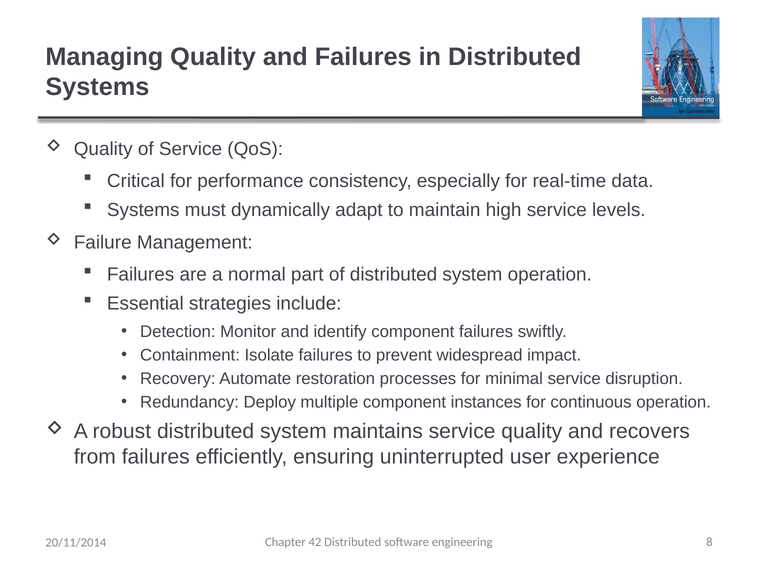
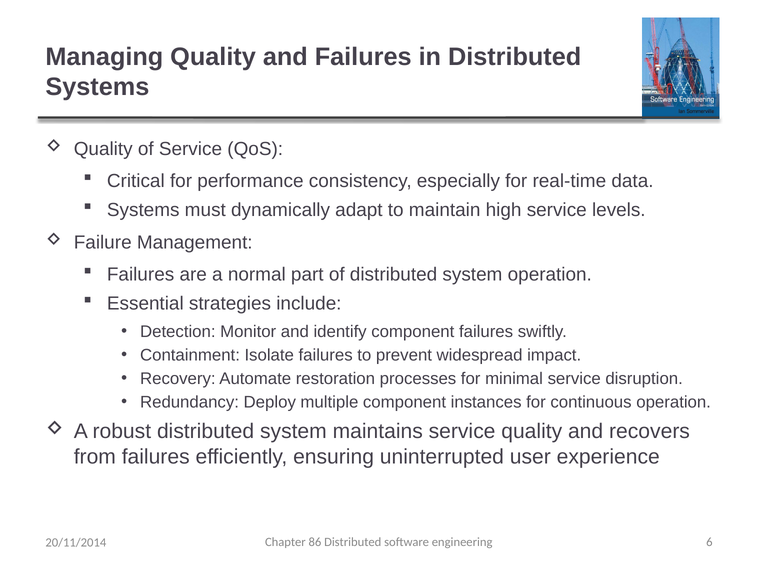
42: 42 -> 86
8: 8 -> 6
